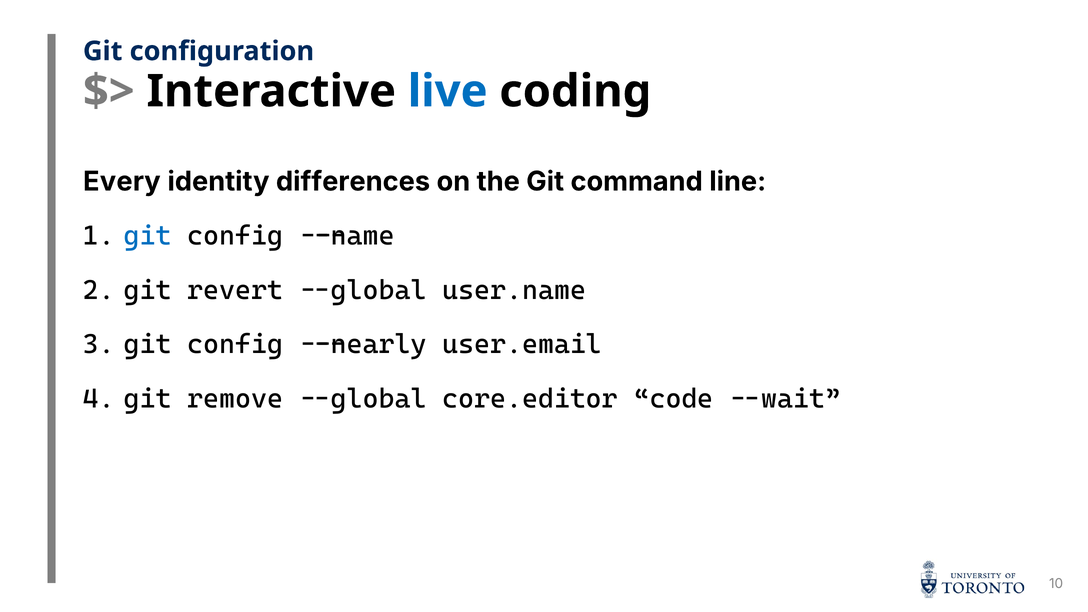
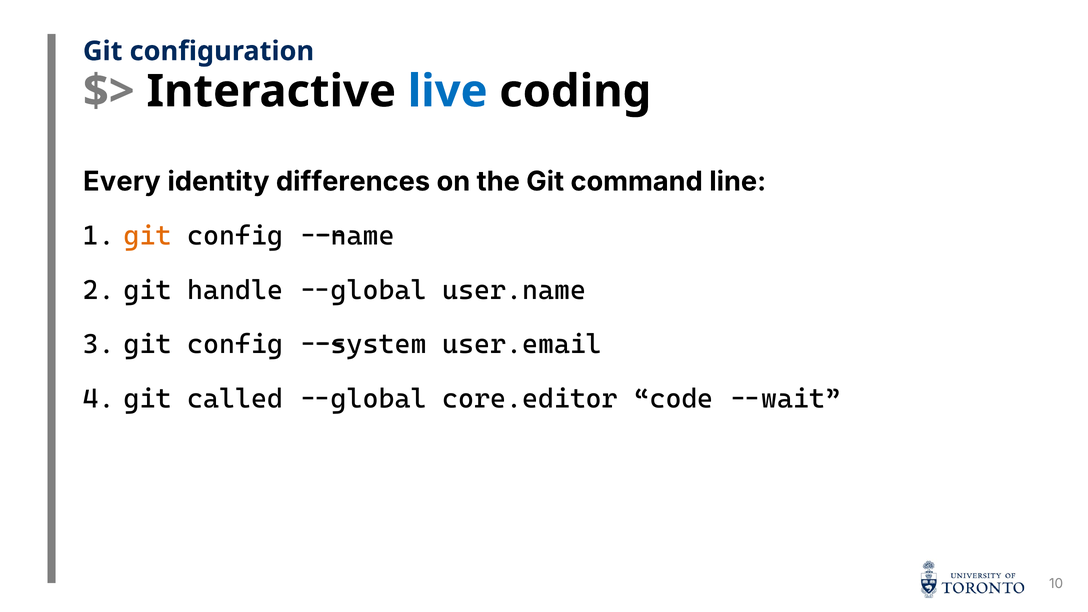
git at (148, 236) colour: blue -> orange
revert: revert -> handle
--nearly: --nearly -> --system
remove: remove -> called
